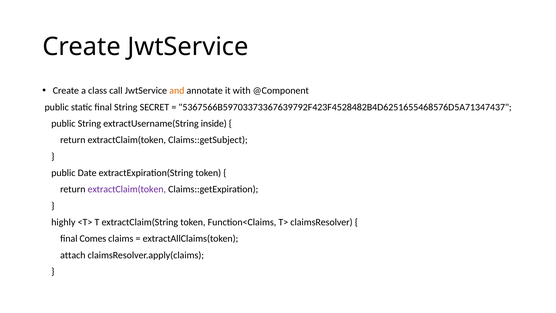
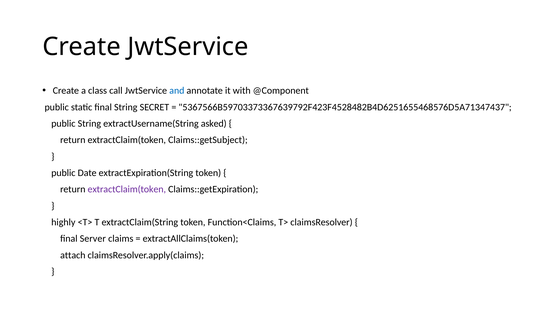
and colour: orange -> blue
inside: inside -> asked
Comes: Comes -> Server
